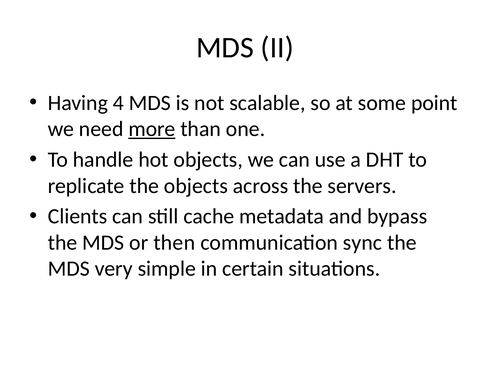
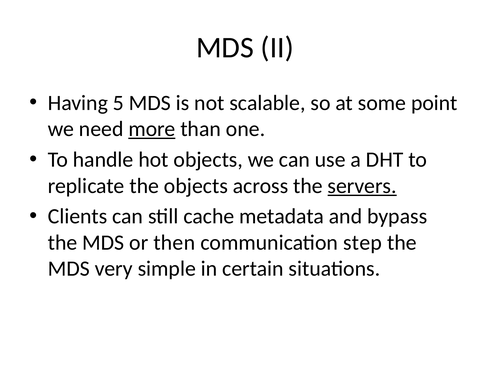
4: 4 -> 5
servers underline: none -> present
sync: sync -> step
